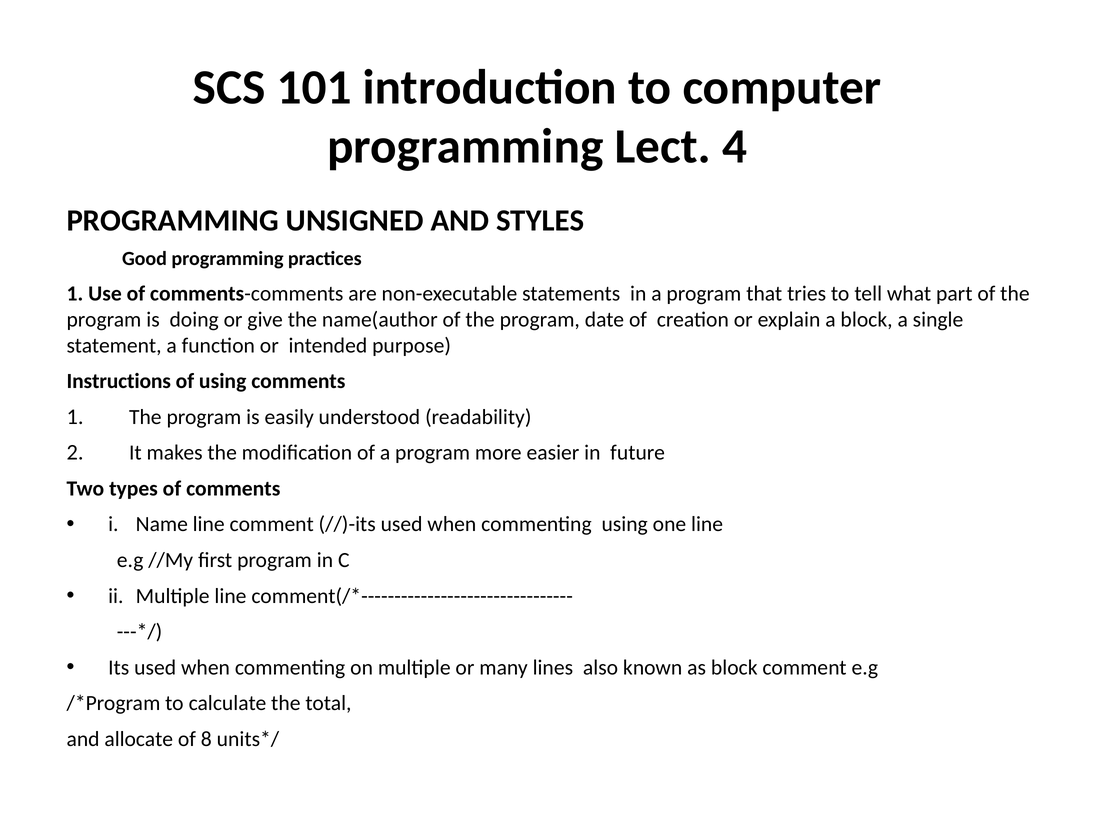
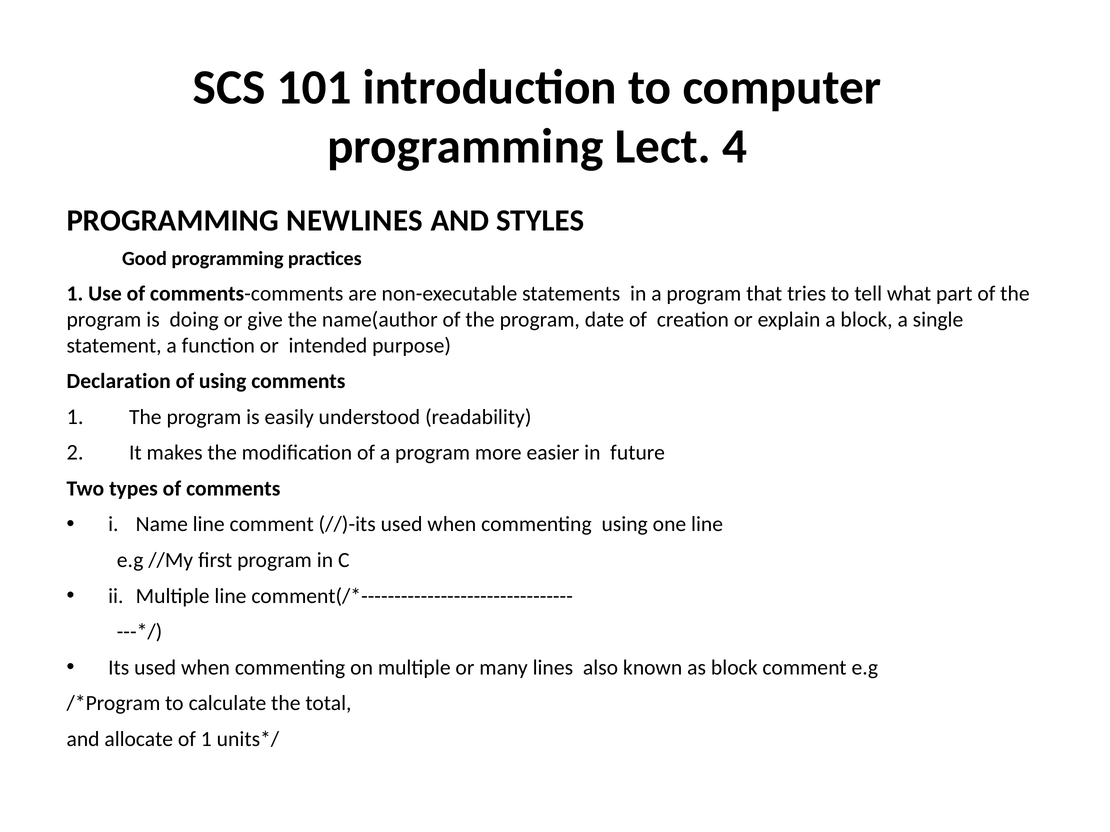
UNSIGNED: UNSIGNED -> NEWLINES
Instructions: Instructions -> Declaration
of 8: 8 -> 1
